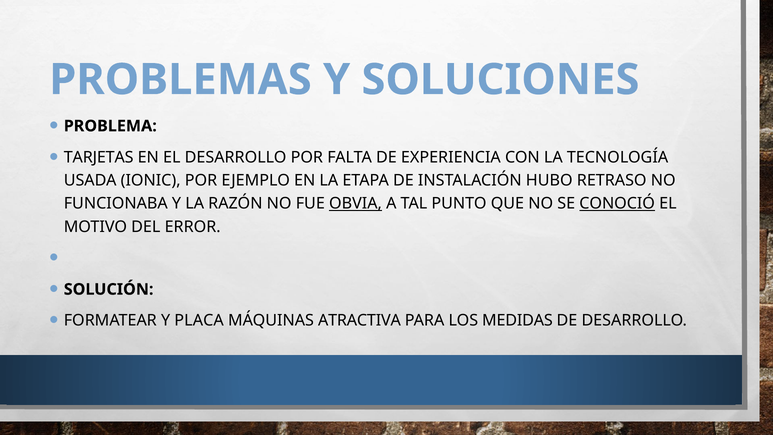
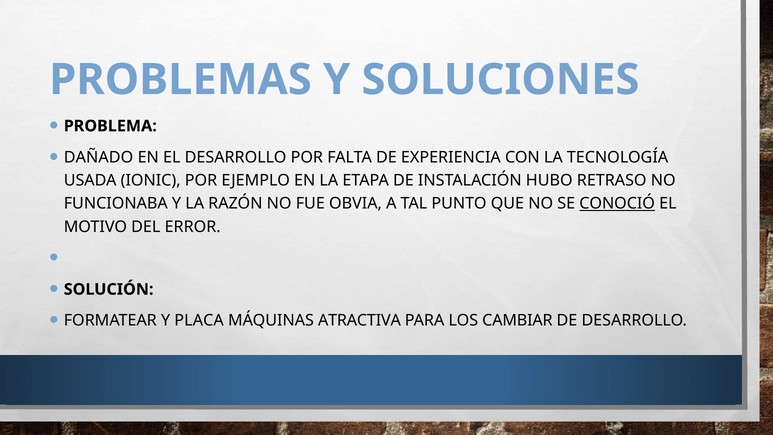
TARJETAS: TARJETAS -> DAÑADO
OBVIA underline: present -> none
MEDIDAS: MEDIDAS -> CAMBIAR
